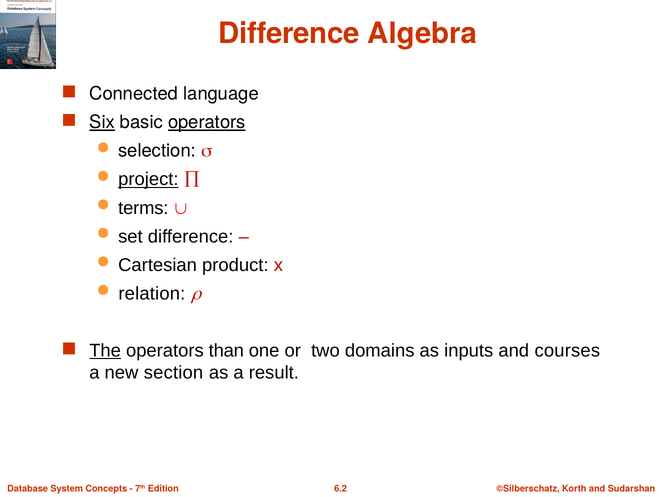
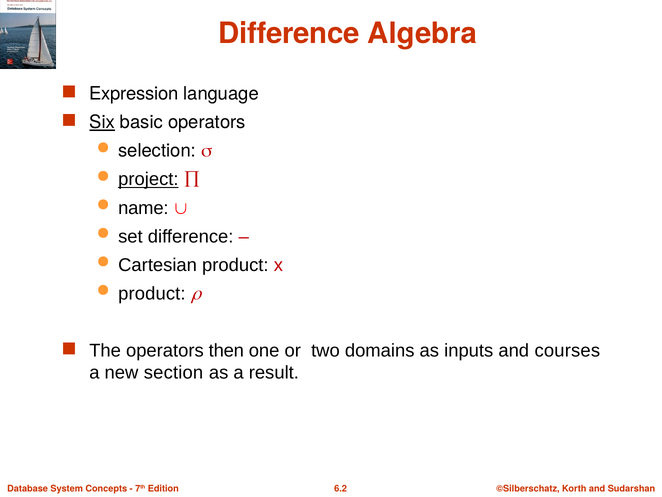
Connected: Connected -> Expression
operators at (207, 122) underline: present -> none
terms: terms -> name
relation at (152, 293): relation -> product
The underline: present -> none
than: than -> then
